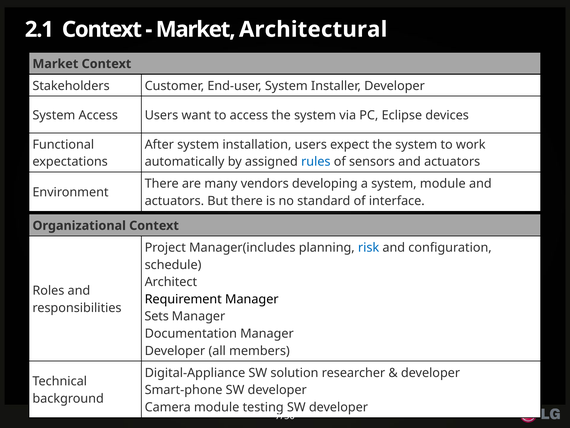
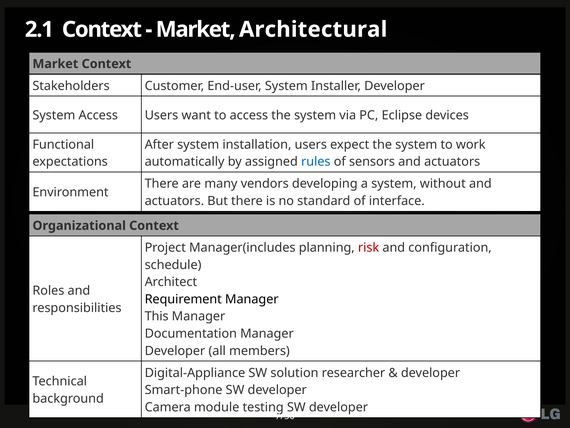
system module: module -> without
risk colour: blue -> red
Sets: Sets -> This
